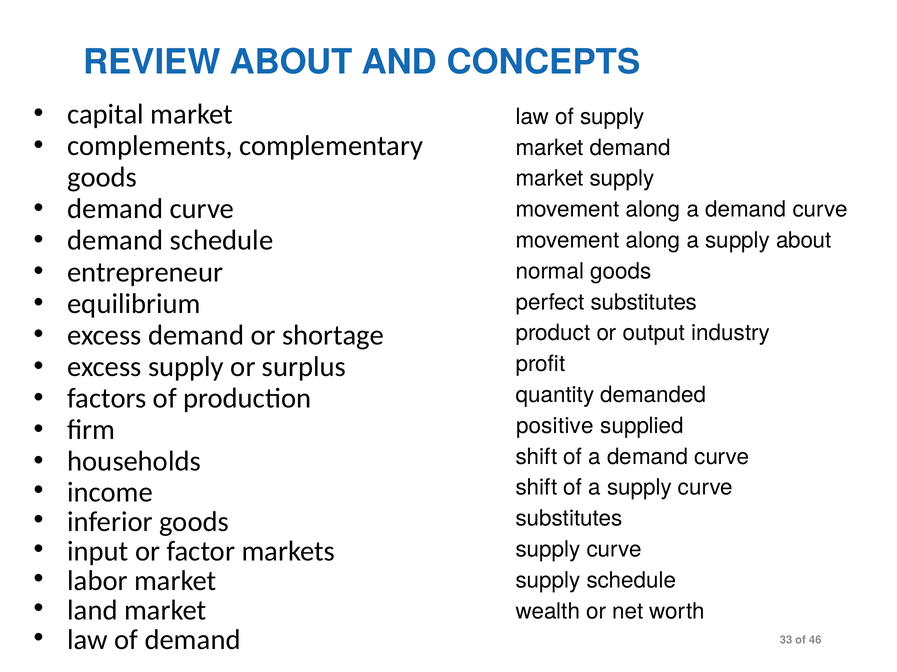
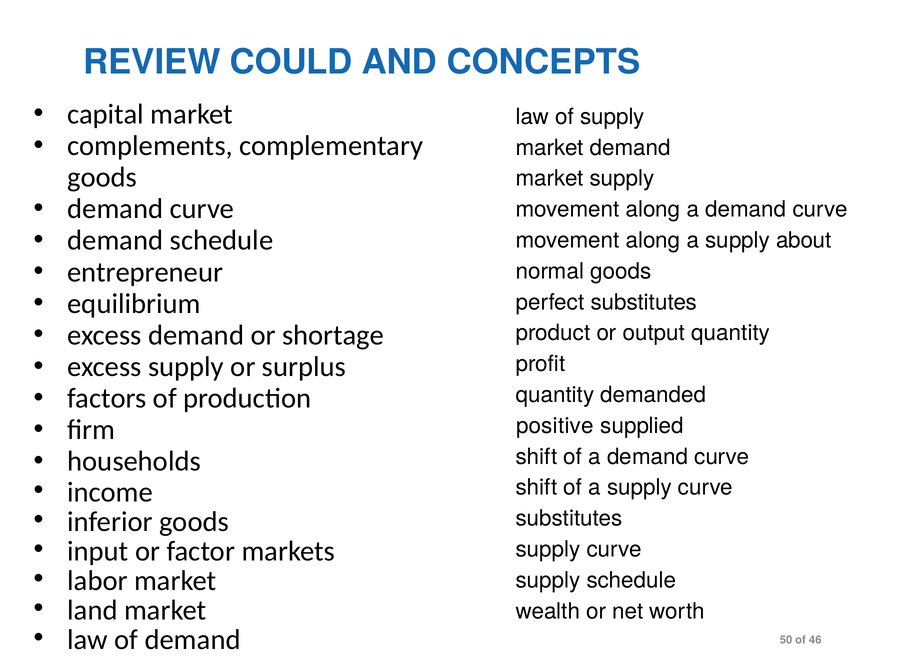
REVIEW ABOUT: ABOUT -> COULD
output industry: industry -> quantity
33: 33 -> 50
